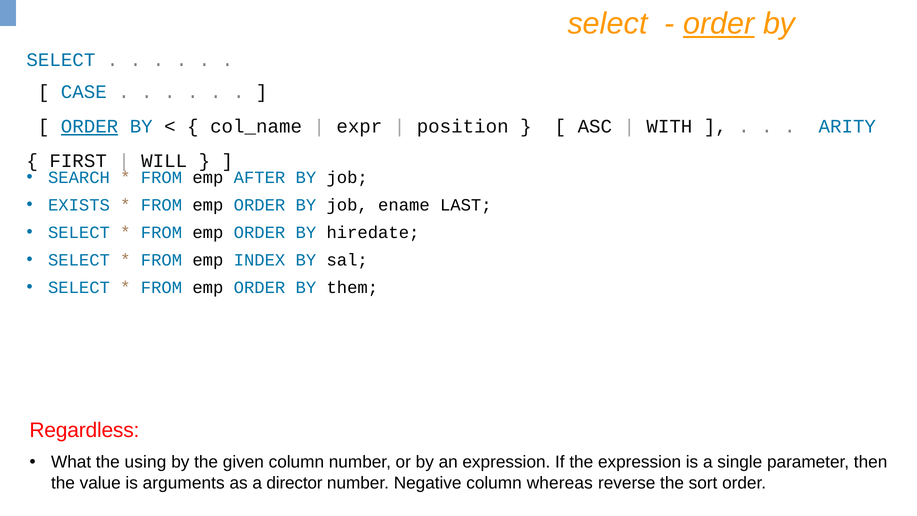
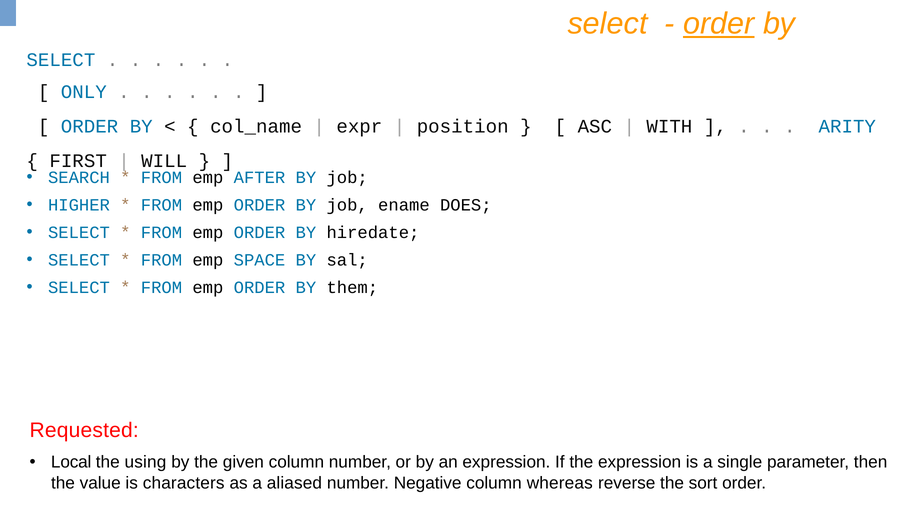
CASE: CASE -> ONLY
ORDER at (90, 127) underline: present -> none
EXISTS: EXISTS -> HIGHER
LAST: LAST -> DOES
INDEX: INDEX -> SPACE
Regardless: Regardless -> Requested
What: What -> Local
arguments: arguments -> characters
director: director -> aliased
